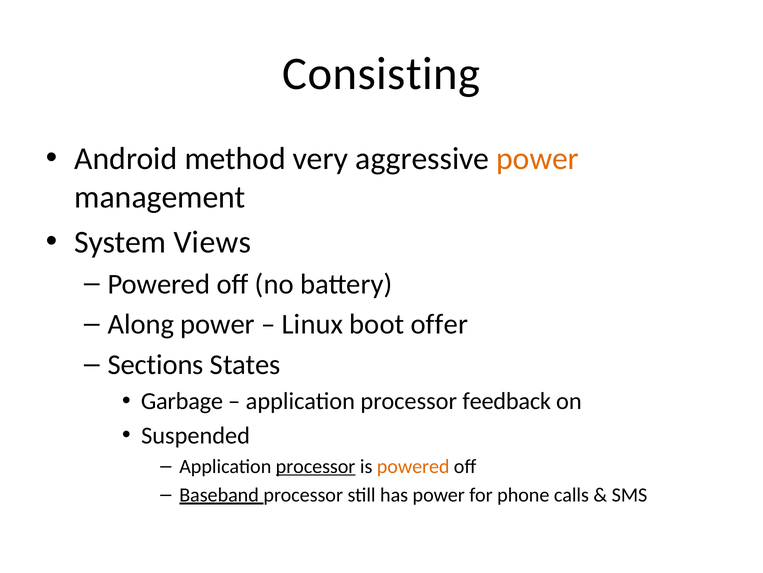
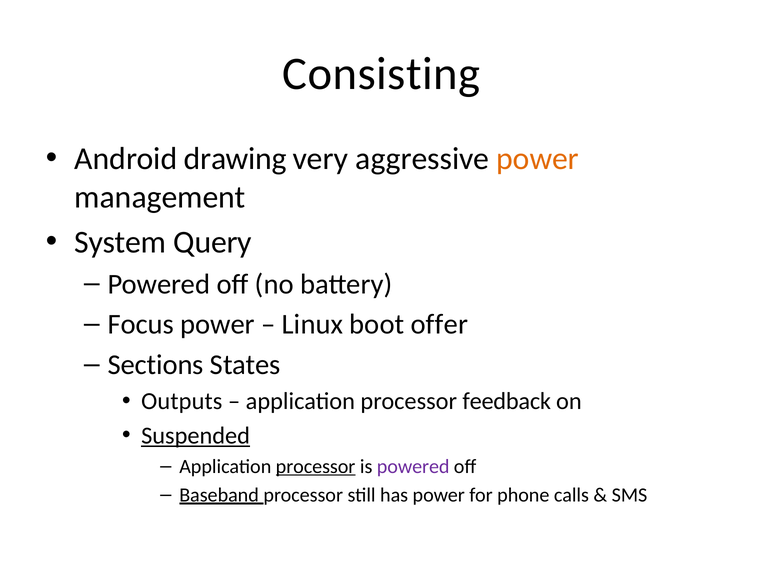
method: method -> drawing
Views: Views -> Query
Along: Along -> Focus
Garbage: Garbage -> Outputs
Suspended underline: none -> present
powered at (413, 466) colour: orange -> purple
